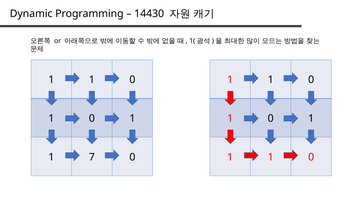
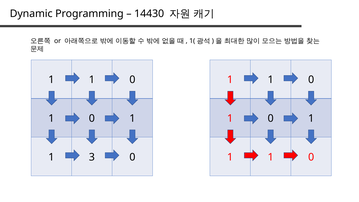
7: 7 -> 3
